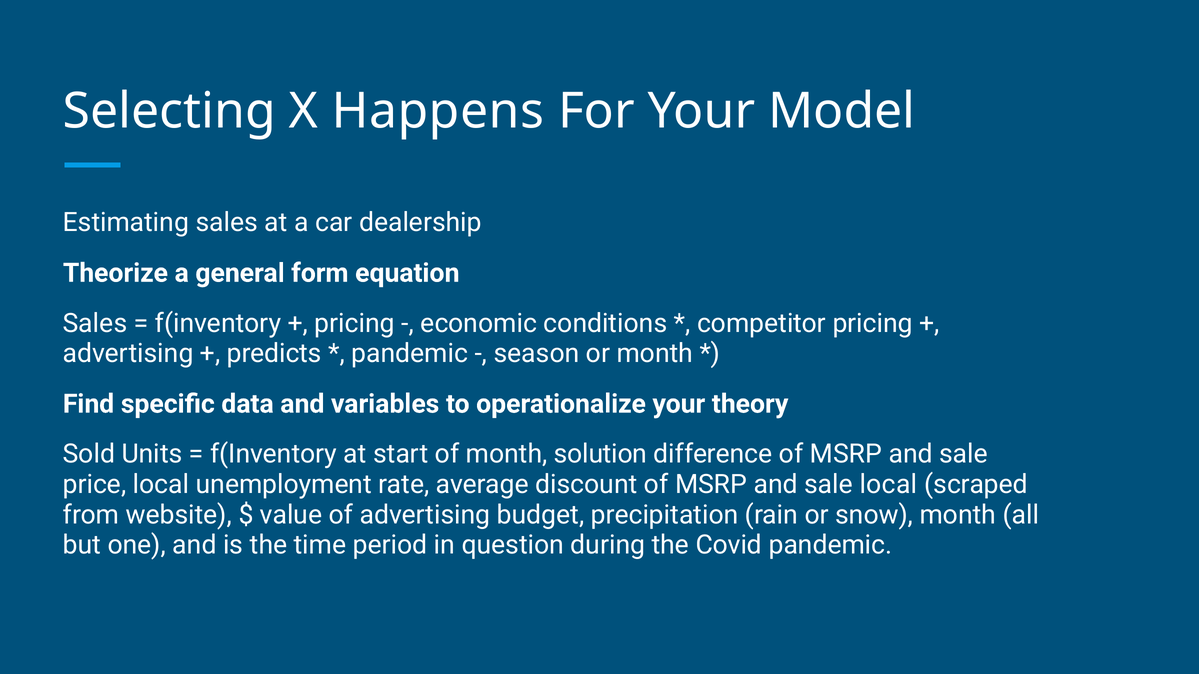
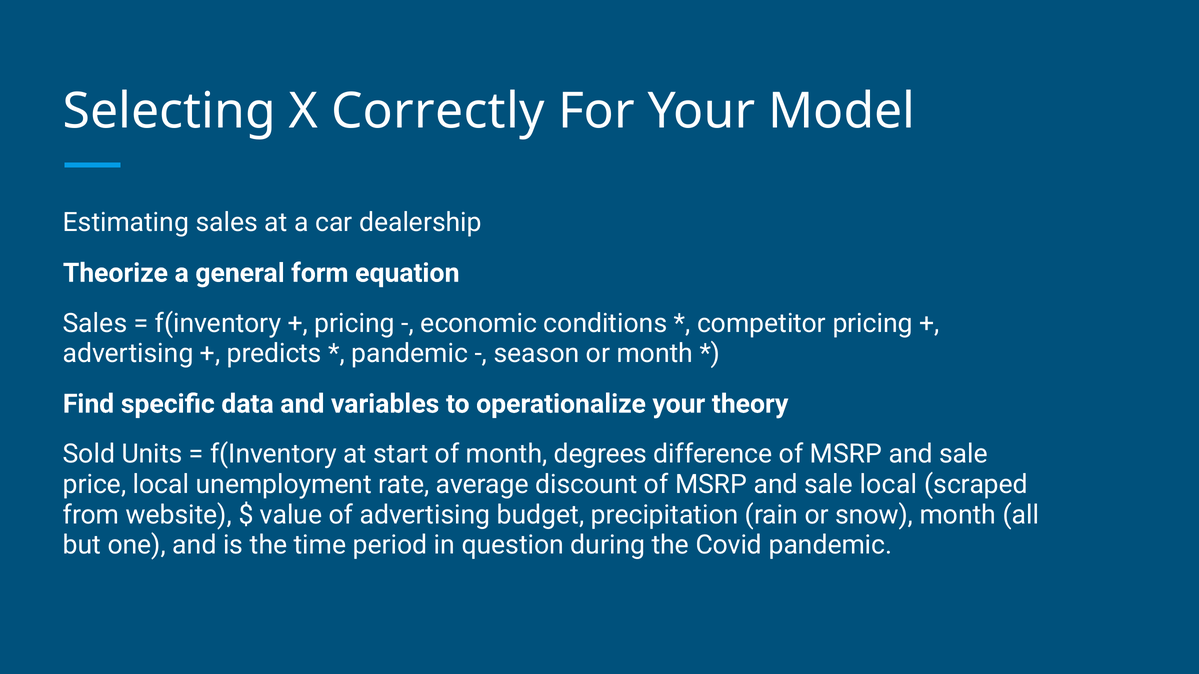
Happens: Happens -> Correctly
solution: solution -> degrees
